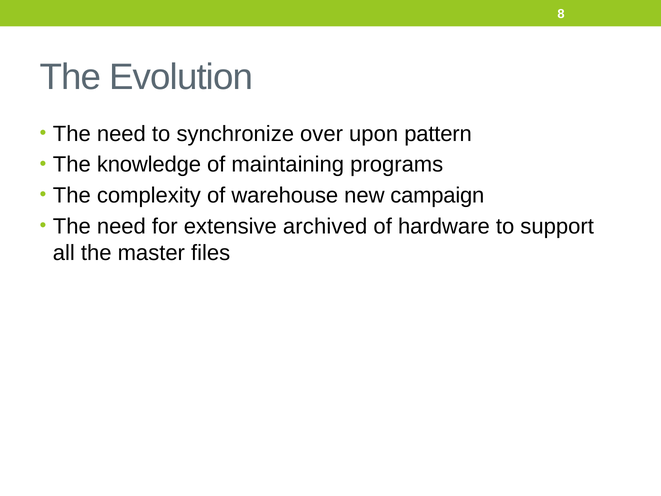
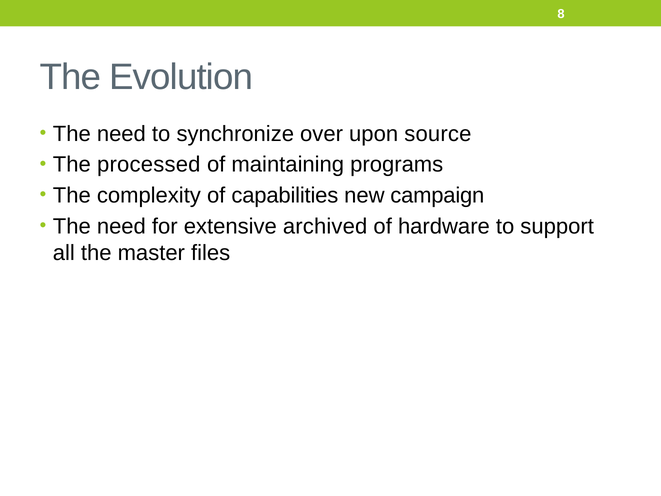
pattern: pattern -> source
knowledge: knowledge -> processed
warehouse: warehouse -> capabilities
